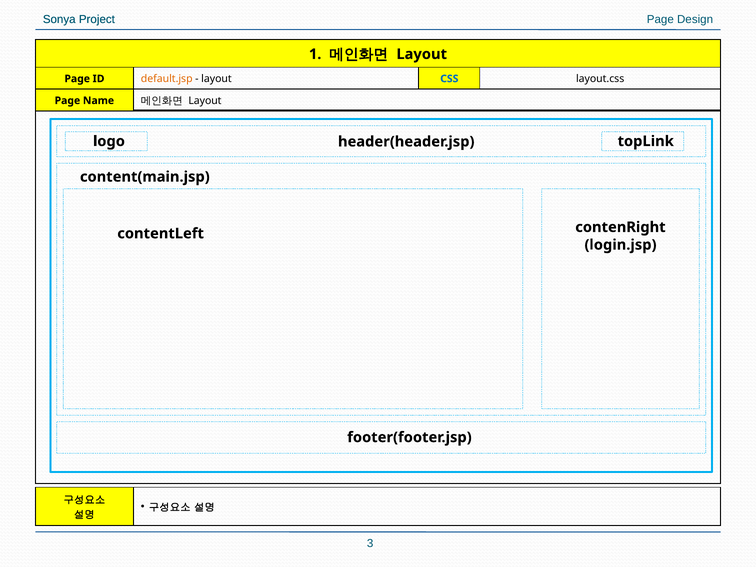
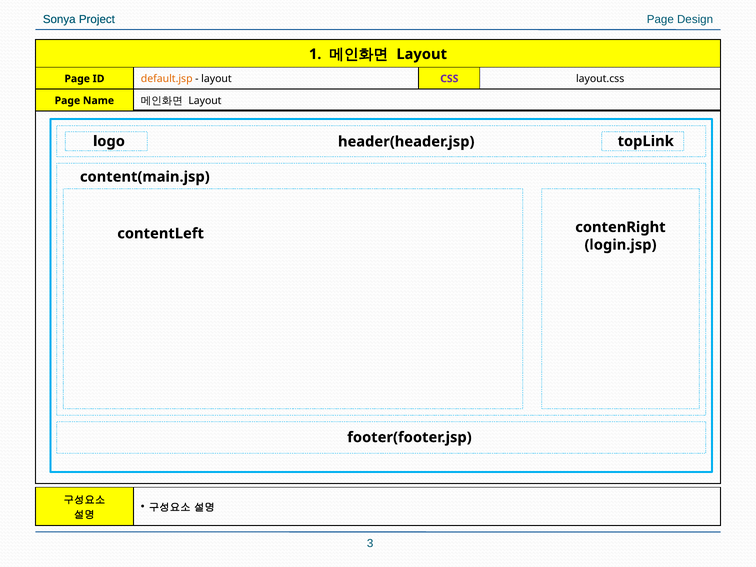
CSS colour: blue -> purple
